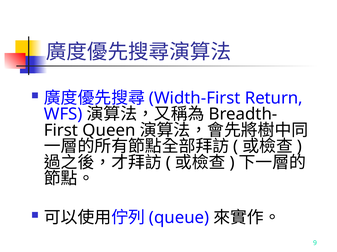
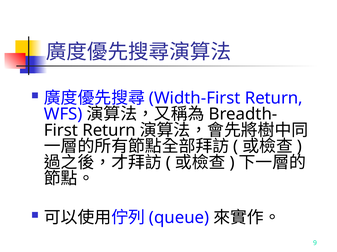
Queen at (109, 131): Queen -> Return
